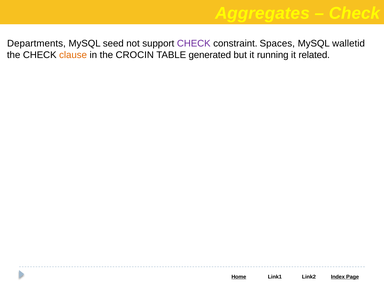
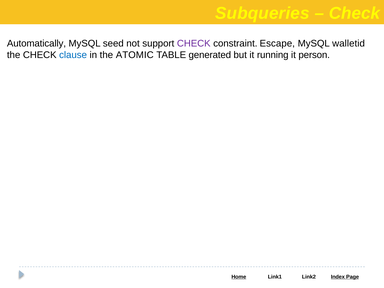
Aggregates: Aggregates -> Subqueries
Departments: Departments -> Automatically
Spaces: Spaces -> Escape
clause colour: orange -> blue
CROCIN: CROCIN -> ATOMIC
related: related -> person
